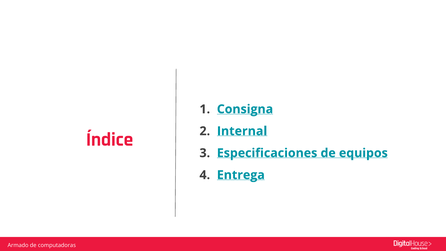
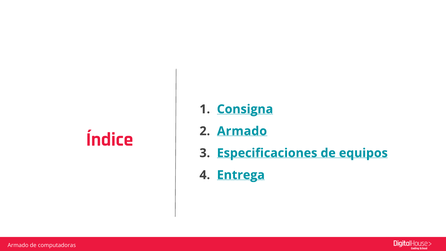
Internal at (242, 131): Internal -> Armado
